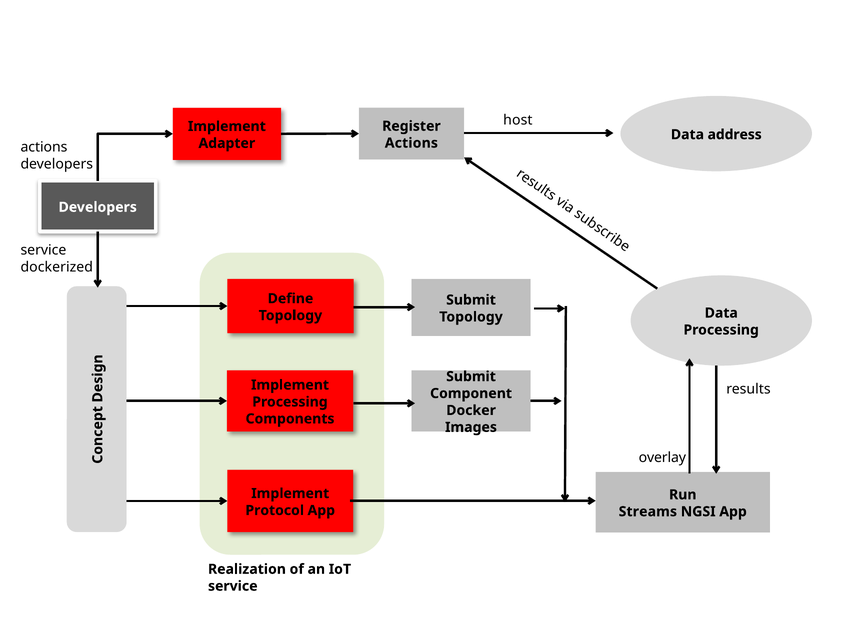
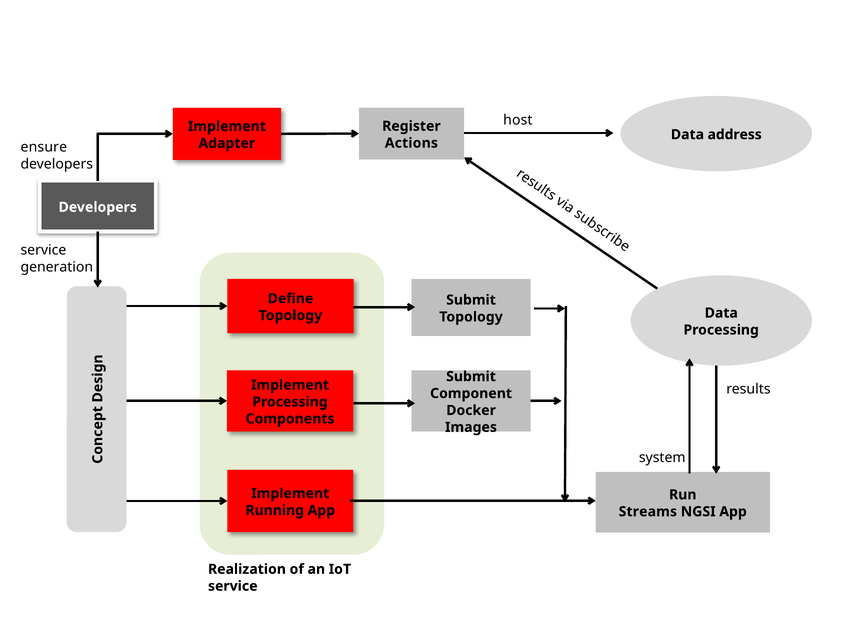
actions at (44, 147): actions -> ensure
dockerized: dockerized -> generation
overlay: overlay -> system
Protocol: Protocol -> Running
